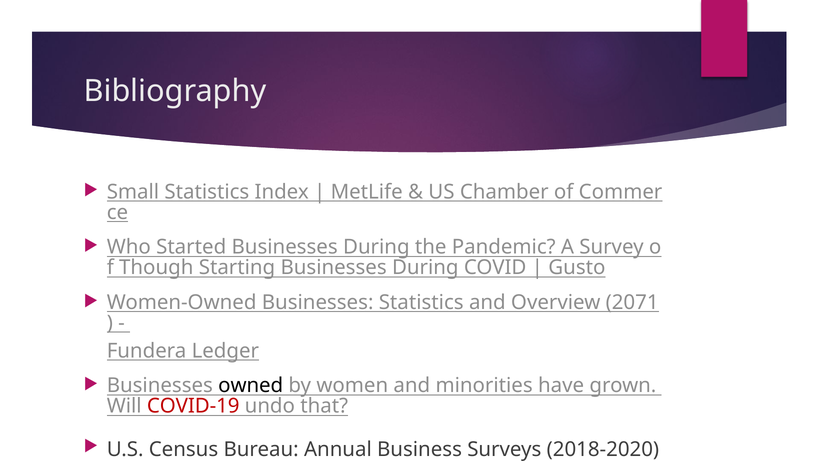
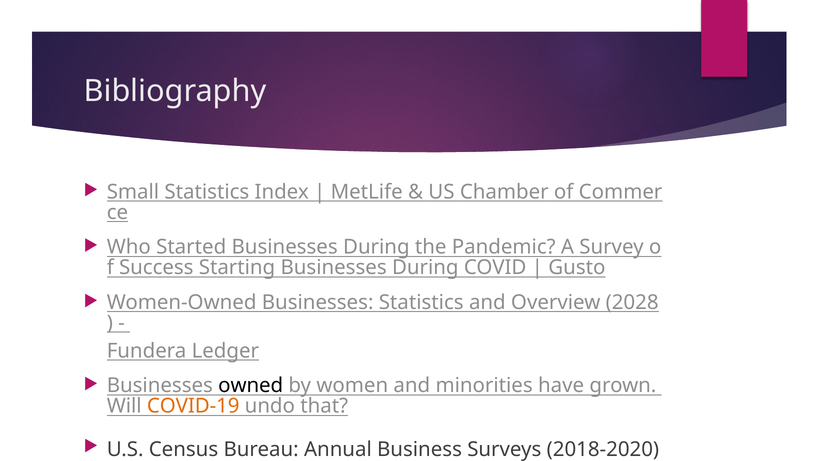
Though: Though -> Success
2071: 2071 -> 2028
COVID-19 colour: red -> orange
